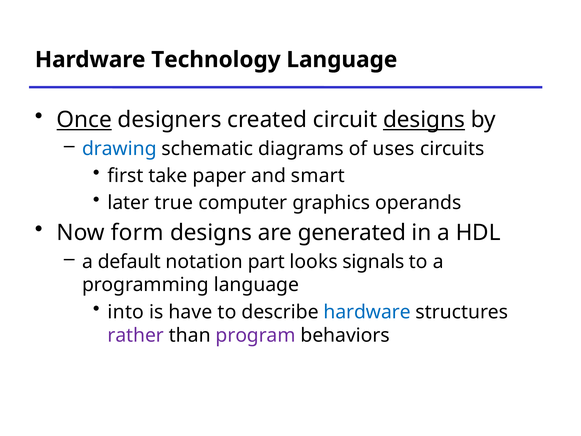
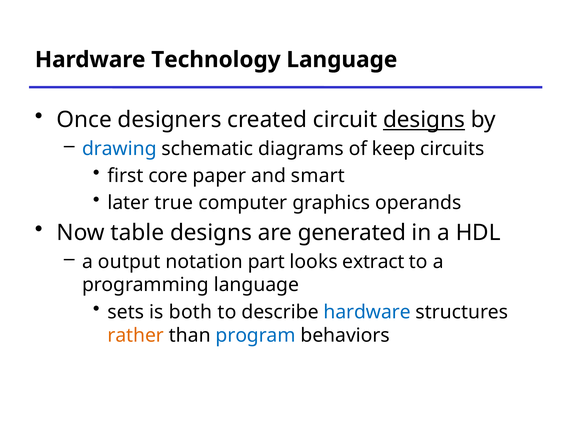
Once underline: present -> none
uses: uses -> keep
take: take -> core
form: form -> table
default: default -> output
signals: signals -> extract
into: into -> sets
have: have -> both
rather colour: purple -> orange
program colour: purple -> blue
